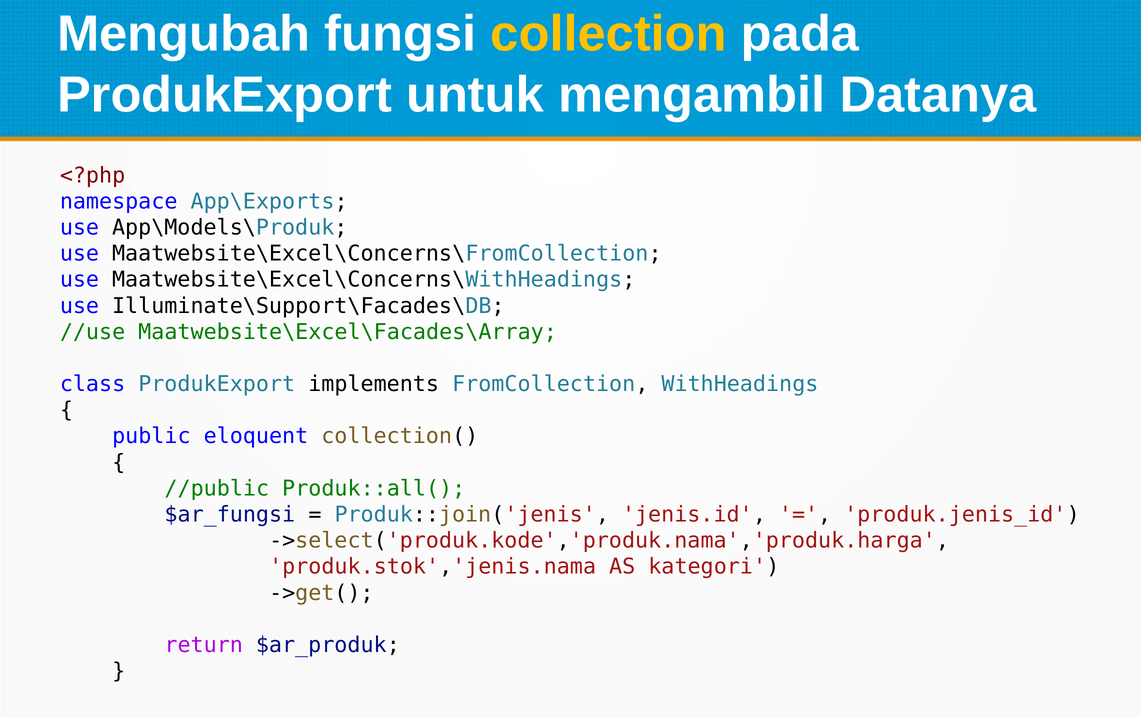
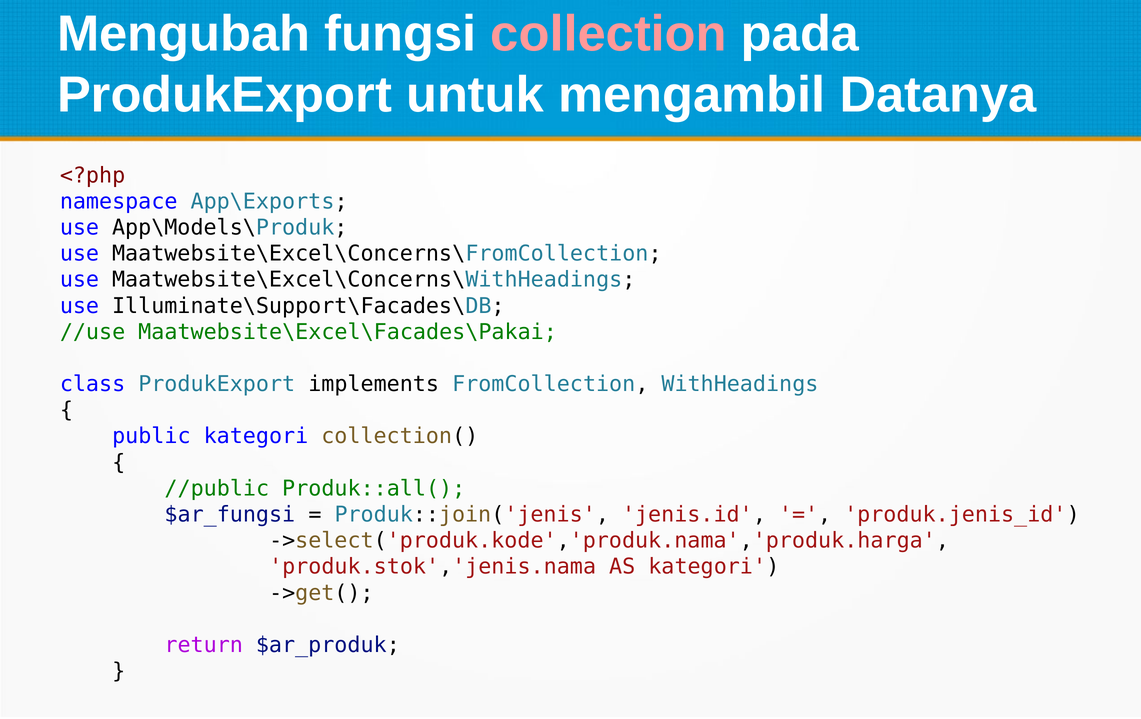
collection colour: yellow -> pink
Maatwebsite\Excel\Facades\Array: Maatwebsite\Excel\Facades\Array -> Maatwebsite\Excel\Facades\Pakai
public eloquent: eloquent -> kategori
